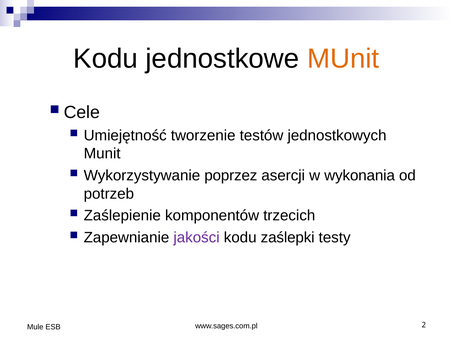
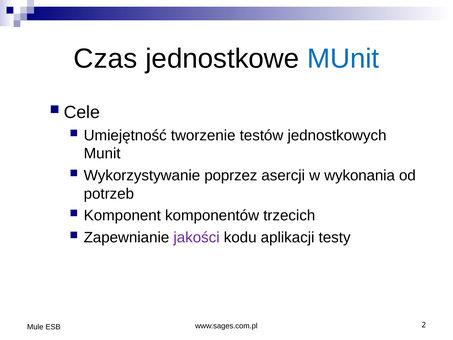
Kodu at (106, 59): Kodu -> Czas
MUnit at (343, 59) colour: orange -> blue
Zaślepienie: Zaślepienie -> Komponent
zaślepki: zaślepki -> aplikacji
